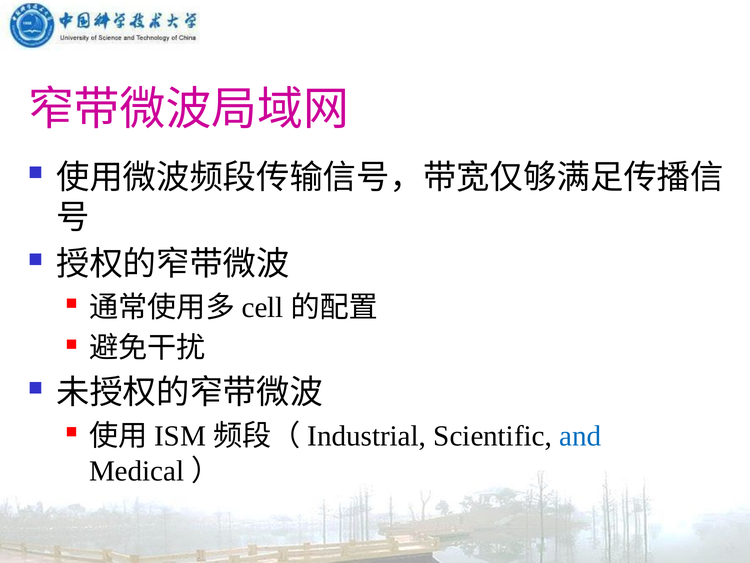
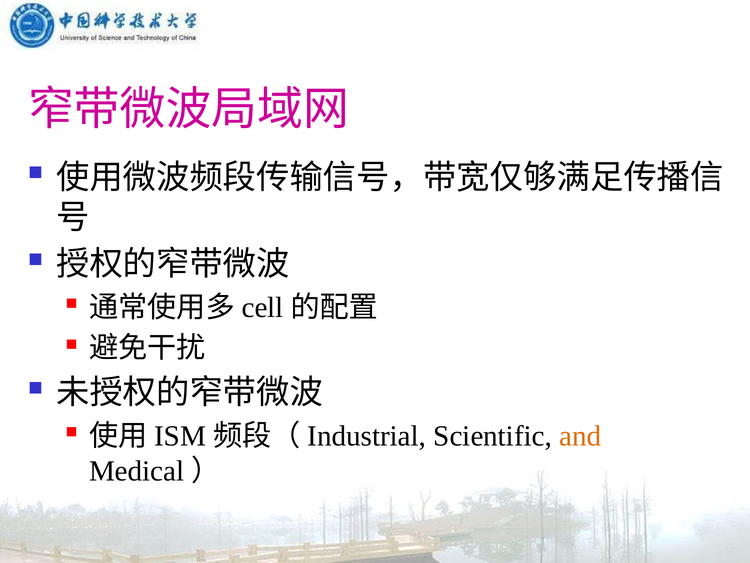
and colour: blue -> orange
